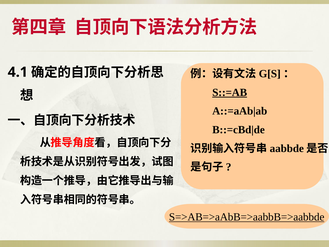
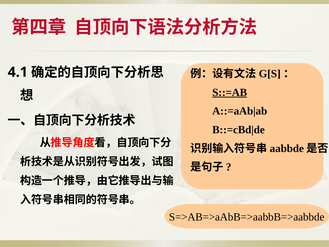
S=>AB=>aAbB=>aabbB=>aabbde underline: present -> none
